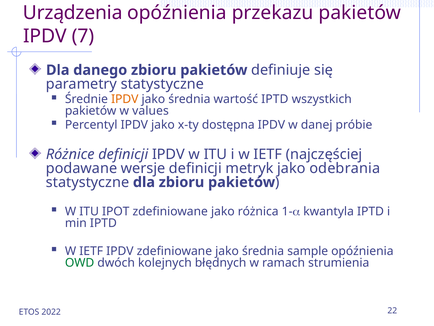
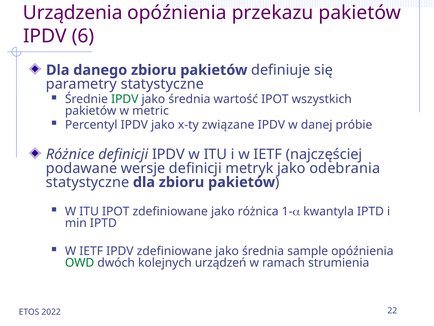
7: 7 -> 6
IPDV at (125, 99) colour: orange -> green
wartość IPTD: IPTD -> IPOT
values: values -> metric
dostępna: dostępna -> związane
błędnych: błędnych -> urządzeń
